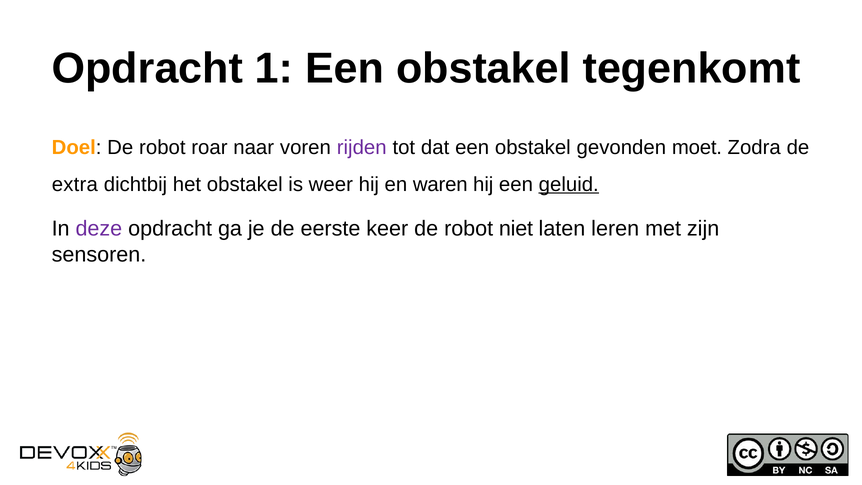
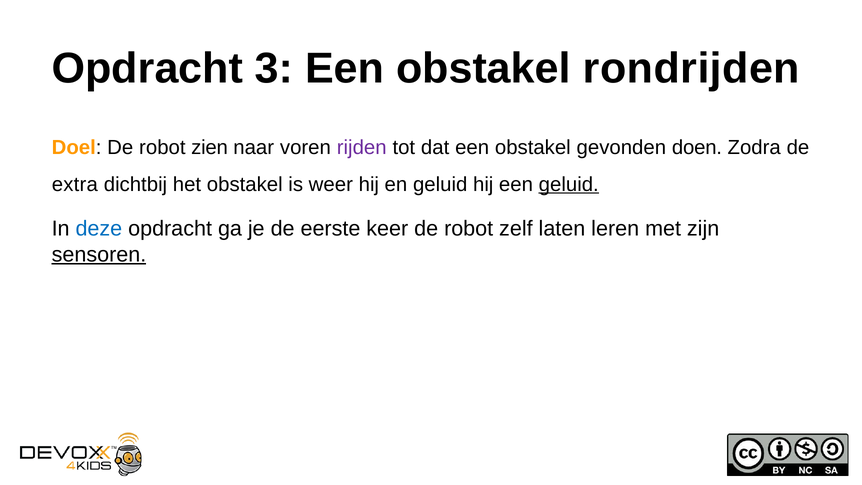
1: 1 -> 3
tegenkomt: tegenkomt -> rondrijden
roar: roar -> zien
moet: moet -> doen
en waren: waren -> geluid
deze colour: purple -> blue
niet: niet -> zelf
sensoren underline: none -> present
